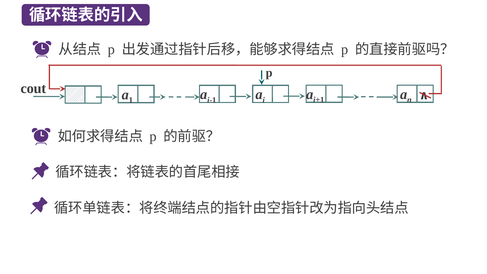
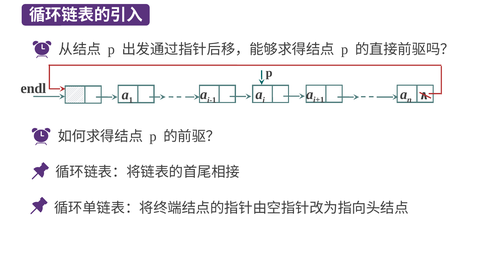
cout: cout -> endl
